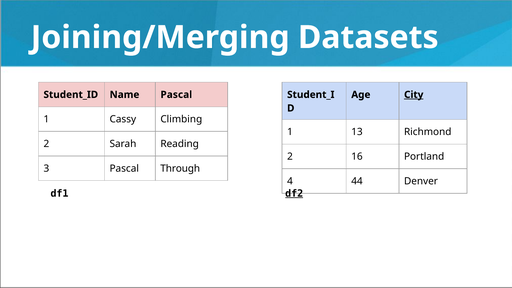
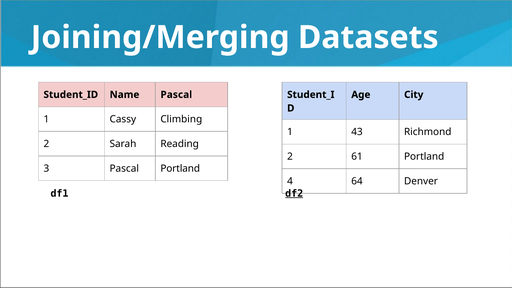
City underline: present -> none
13: 13 -> 43
16: 16 -> 61
Pascal Through: Through -> Portland
44: 44 -> 64
